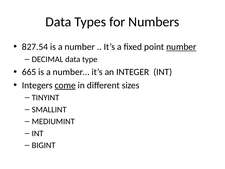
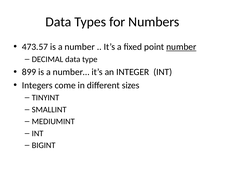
827.54: 827.54 -> 473.57
665: 665 -> 899
come underline: present -> none
